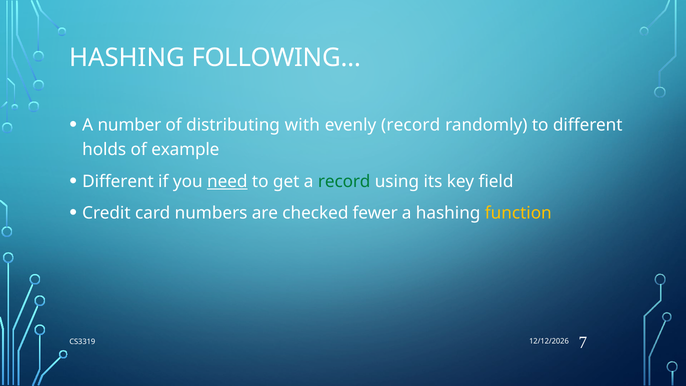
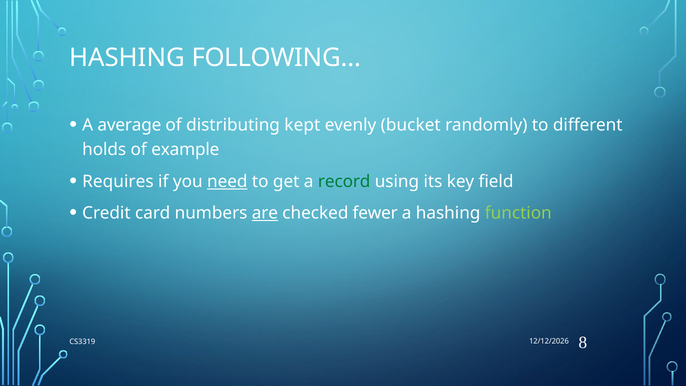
number: number -> average
with: with -> kept
evenly record: record -> bucket
Different at (118, 181): Different -> Requires
are underline: none -> present
function colour: yellow -> light green
7: 7 -> 8
